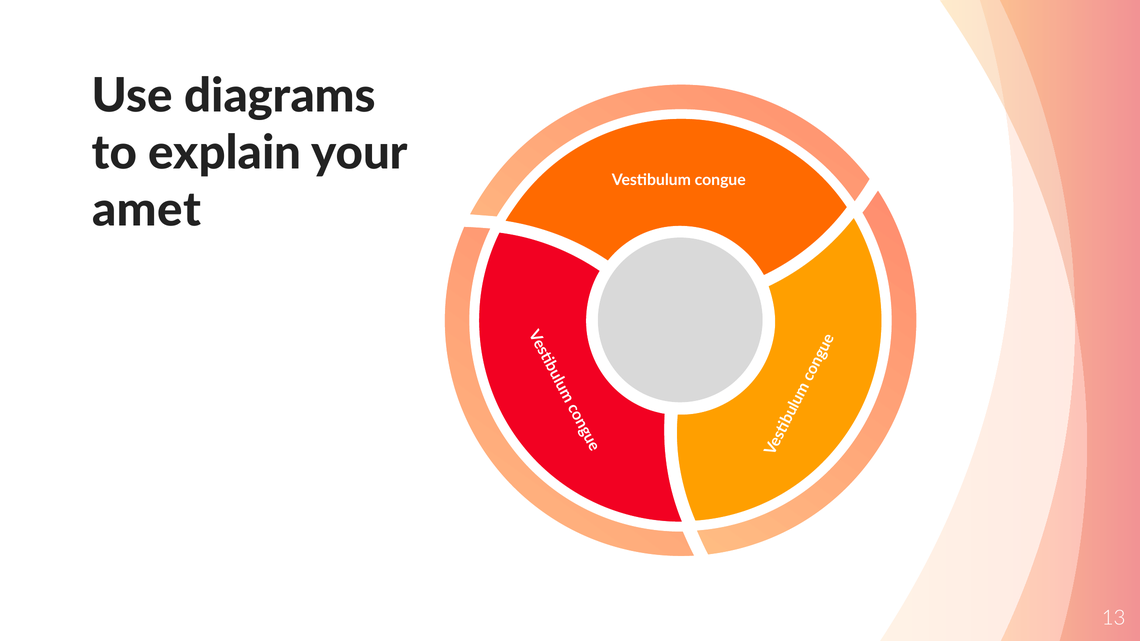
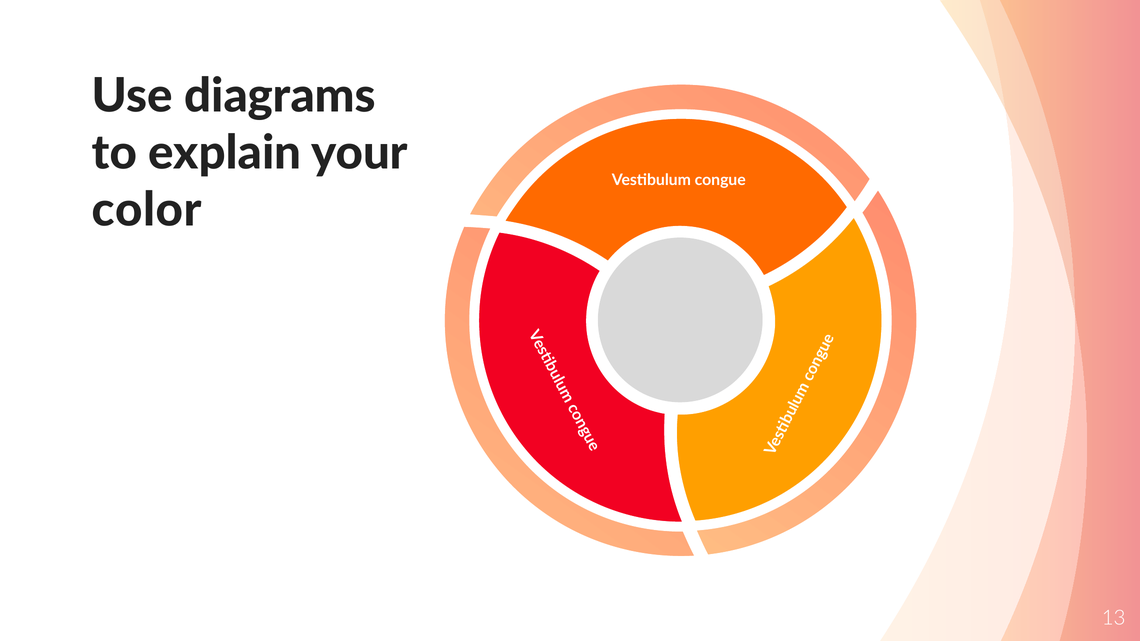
amet: amet -> color
